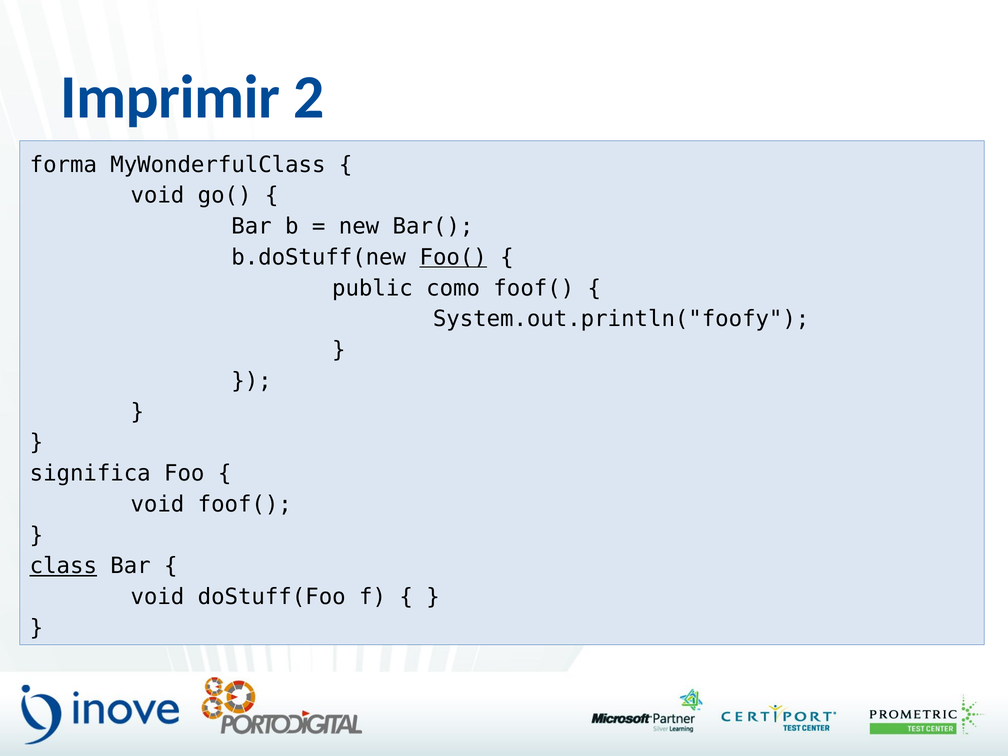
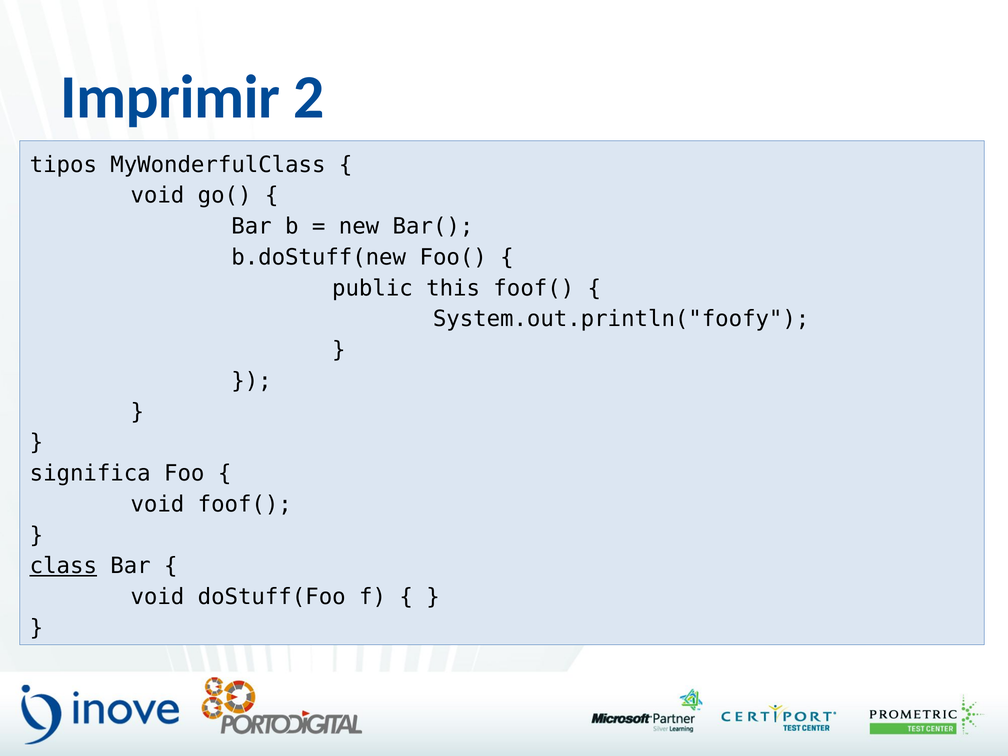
forma: forma -> tipos
Foo( underline: present -> none
como: como -> this
